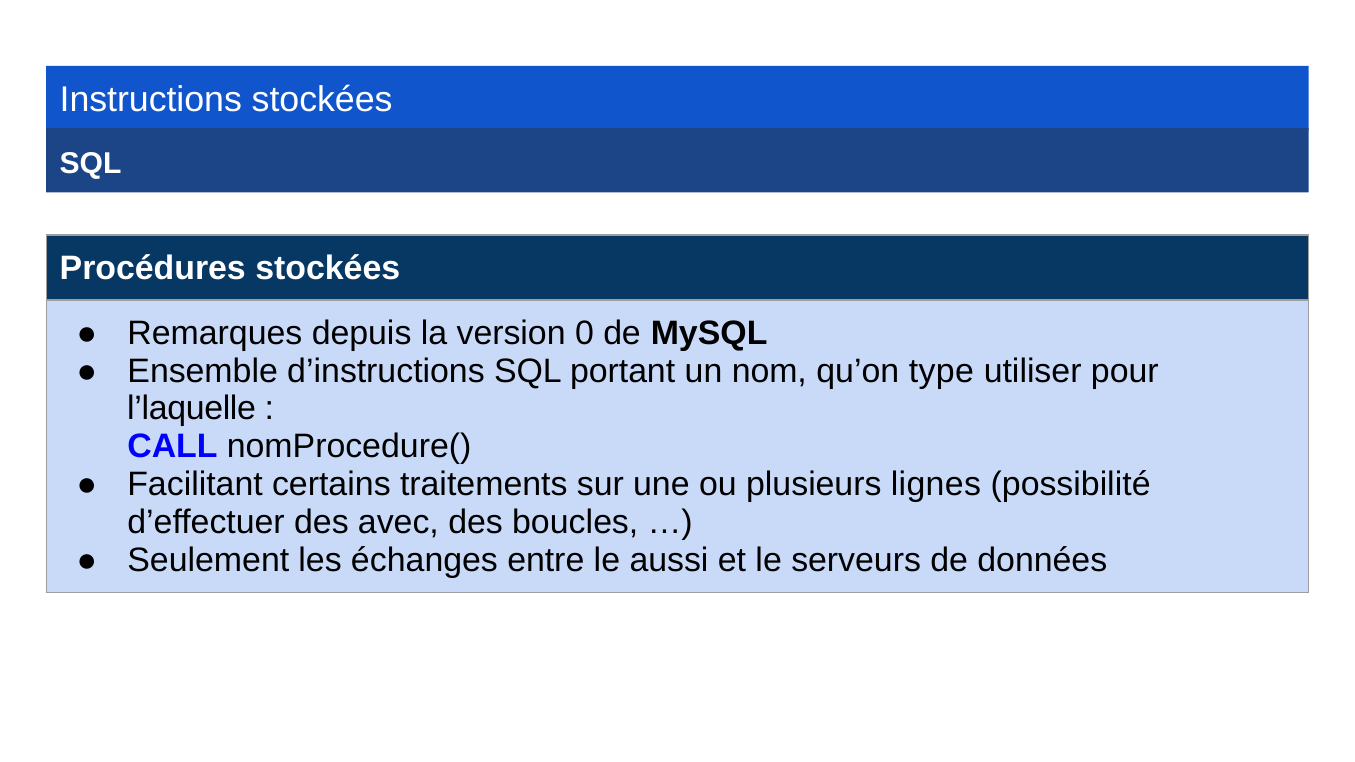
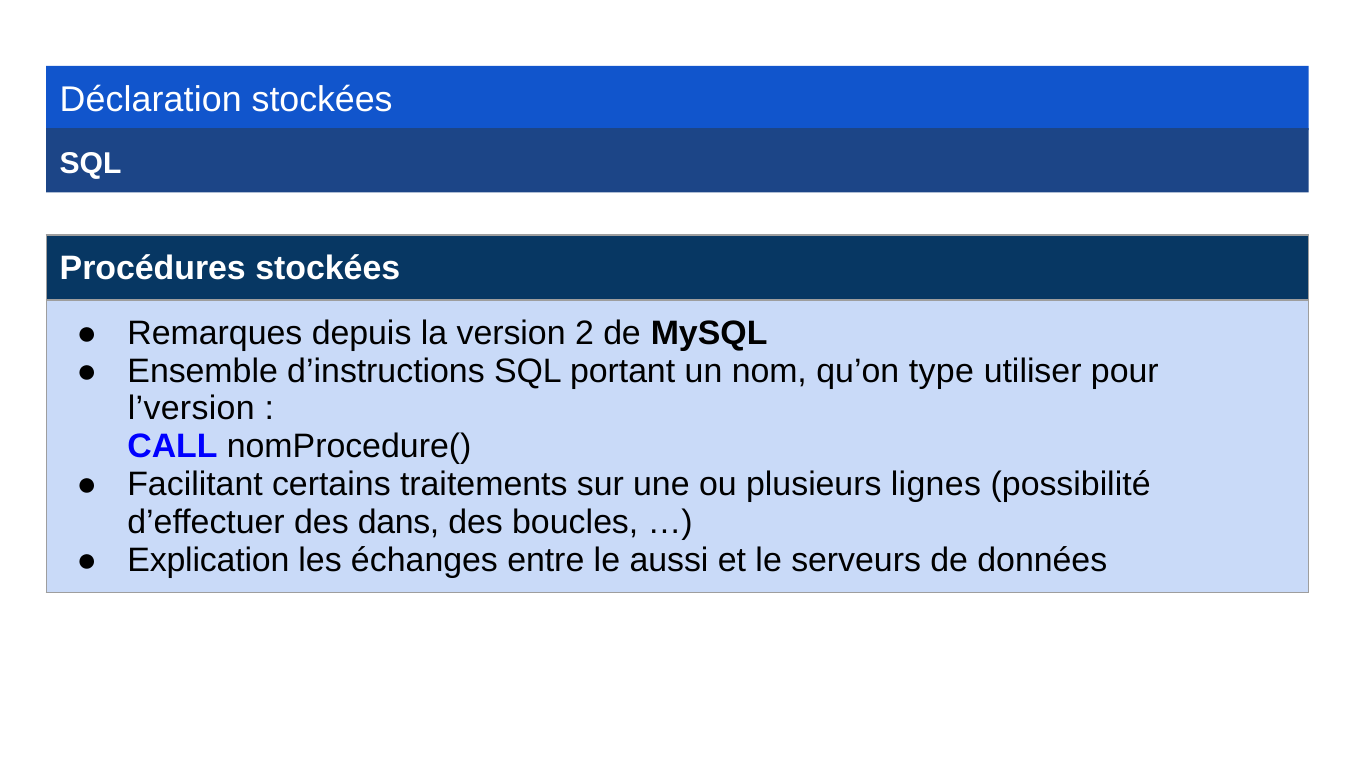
Instructions: Instructions -> Déclaration
0: 0 -> 2
l’laquelle: l’laquelle -> l’version
avec: avec -> dans
Seulement: Seulement -> Explication
